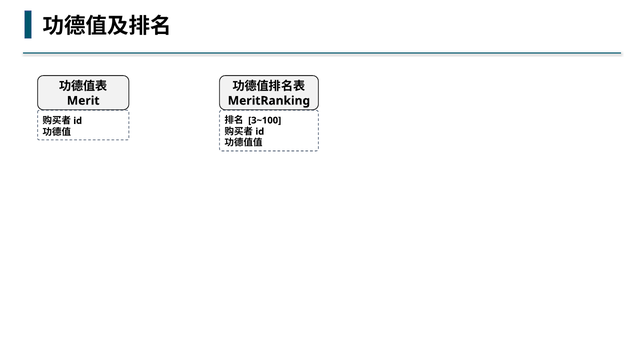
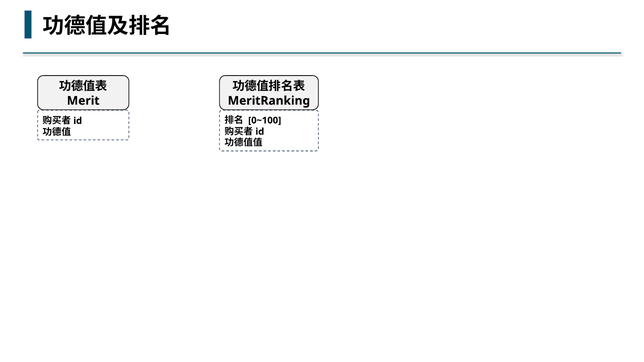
3~100: 3~100 -> 0~100
